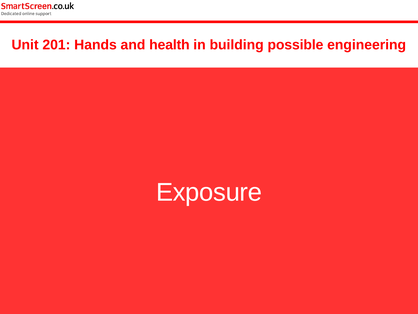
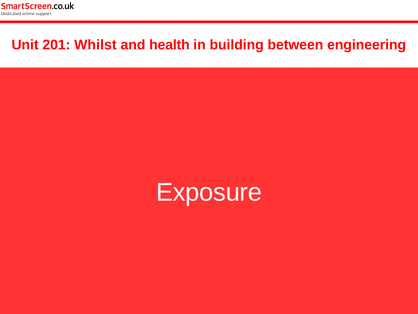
Hands: Hands -> Whilst
possible: possible -> between
